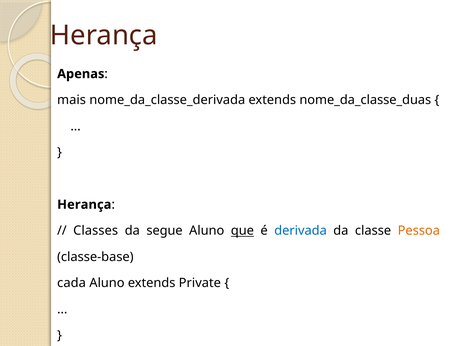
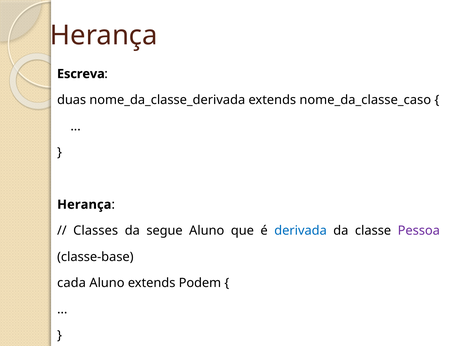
Apenas: Apenas -> Escreva
mais: mais -> duas
nome_da_classe_duas: nome_da_classe_duas -> nome_da_classe_caso
que underline: present -> none
Pessoa colour: orange -> purple
Private: Private -> Podem
